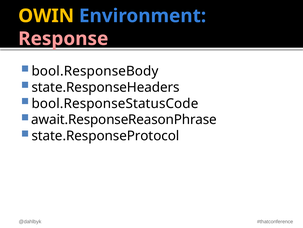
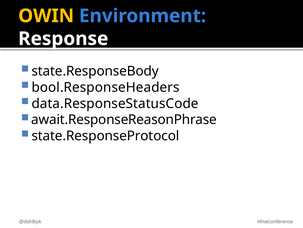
Response colour: pink -> white
bool.ResponseBody: bool.ResponseBody -> state.ResponseBody
state.ResponseHeaders: state.ResponseHeaders -> bool.ResponseHeaders
bool.ResponseStatusCode: bool.ResponseStatusCode -> data.ResponseStatusCode
